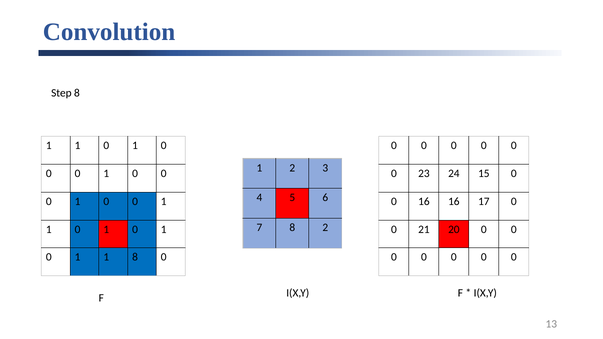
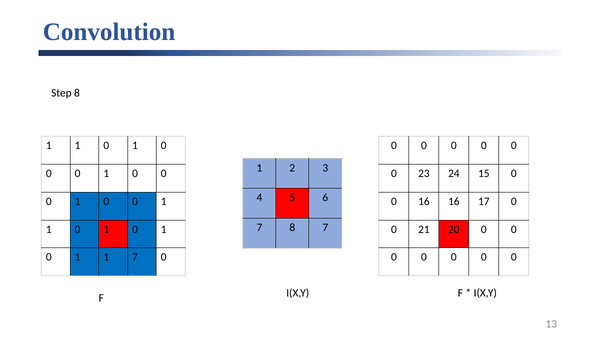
8 2: 2 -> 7
1 8: 8 -> 7
